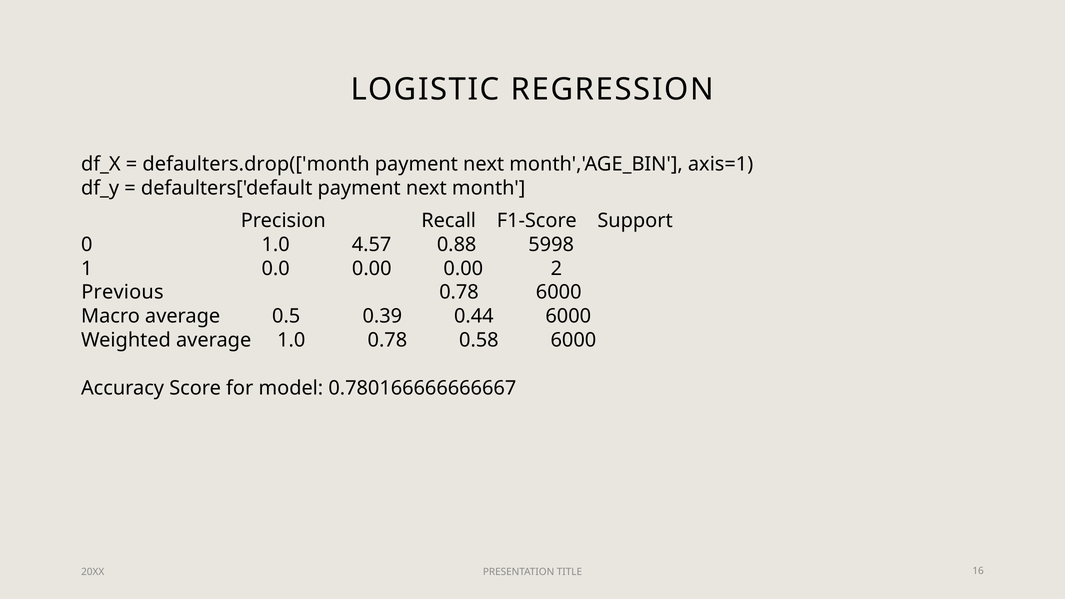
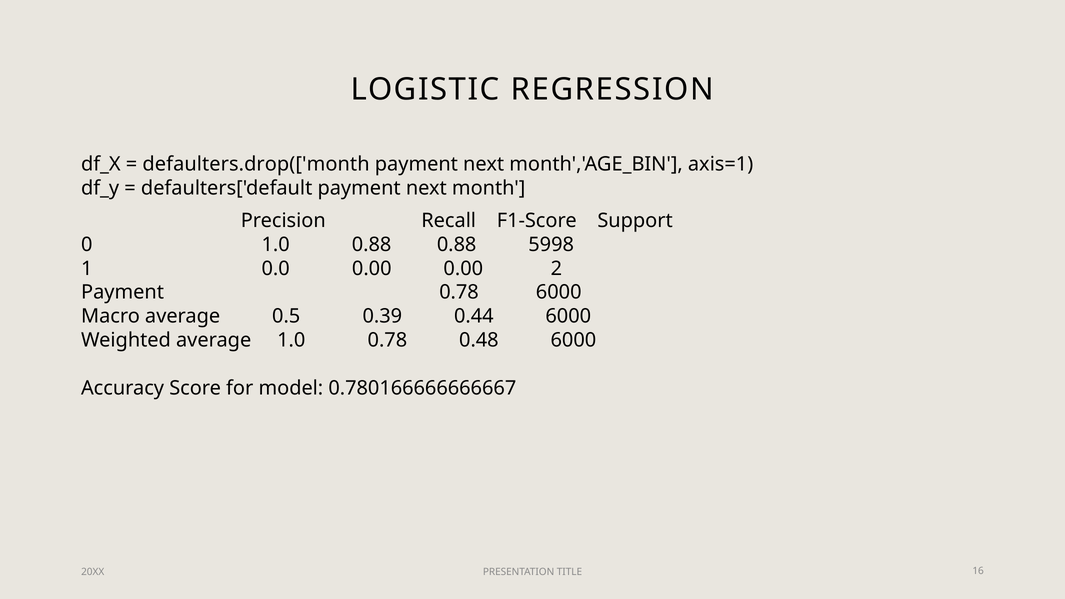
1.0 4.57: 4.57 -> 0.88
Previous at (122, 292): Previous -> Payment
0.58: 0.58 -> 0.48
